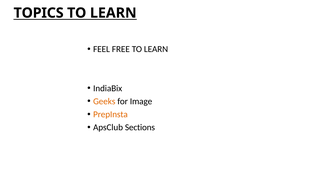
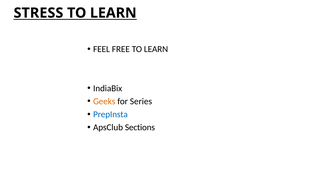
TOPICS: TOPICS -> STRESS
Image: Image -> Series
PrepInsta colour: orange -> blue
